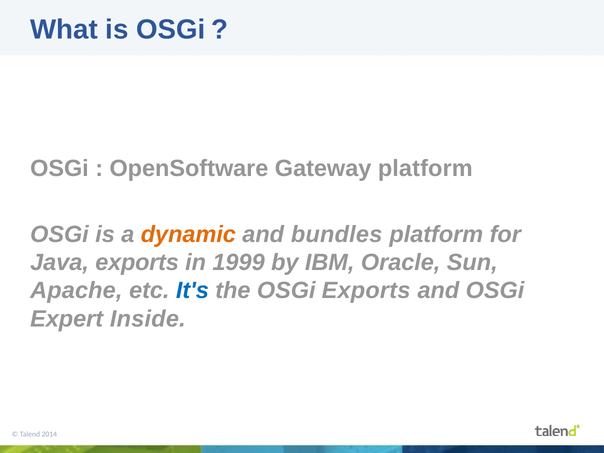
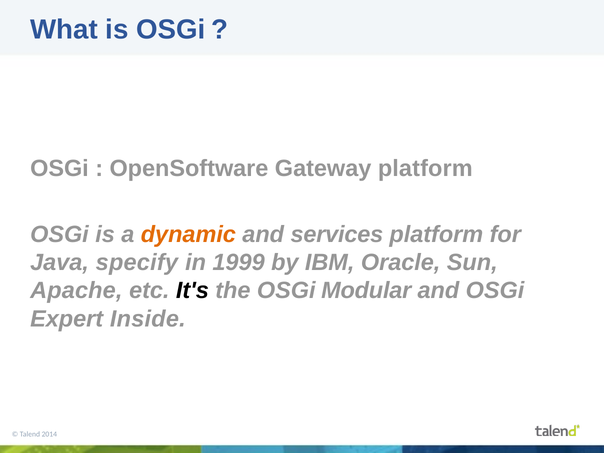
bundles: bundles -> services
Java exports: exports -> specify
It's colour: blue -> black
OSGi Exports: Exports -> Modular
